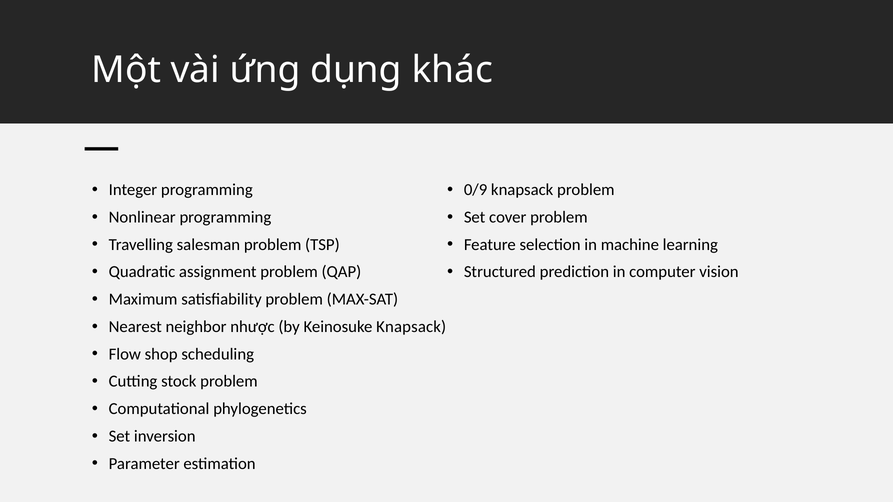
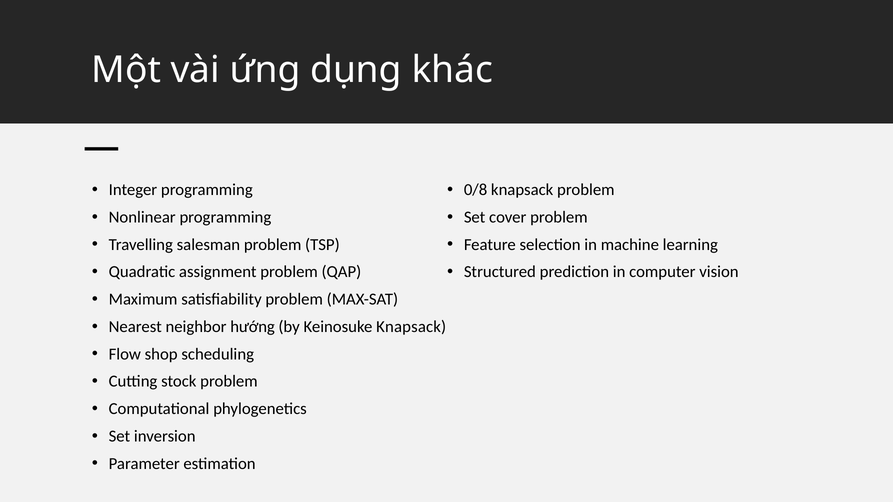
0/9: 0/9 -> 0/8
nhược: nhược -> hướng
